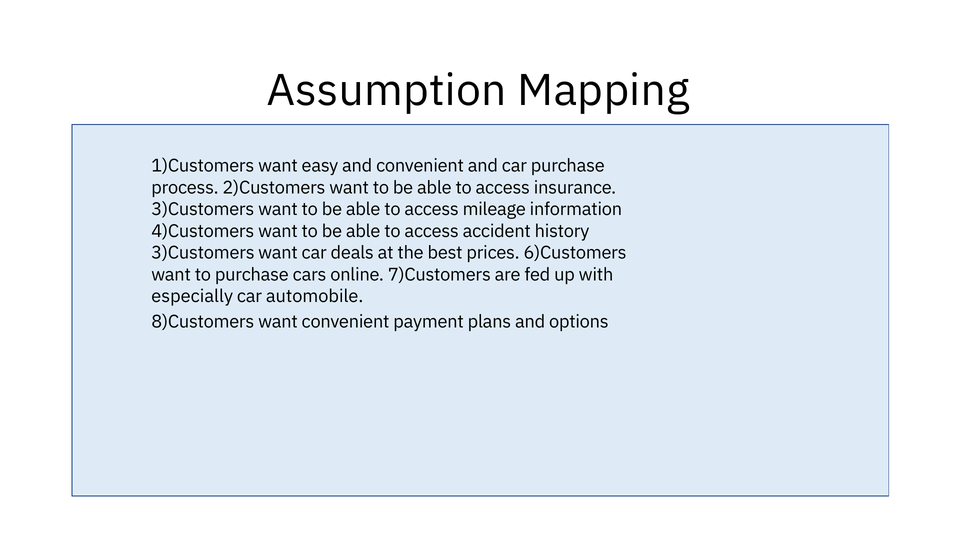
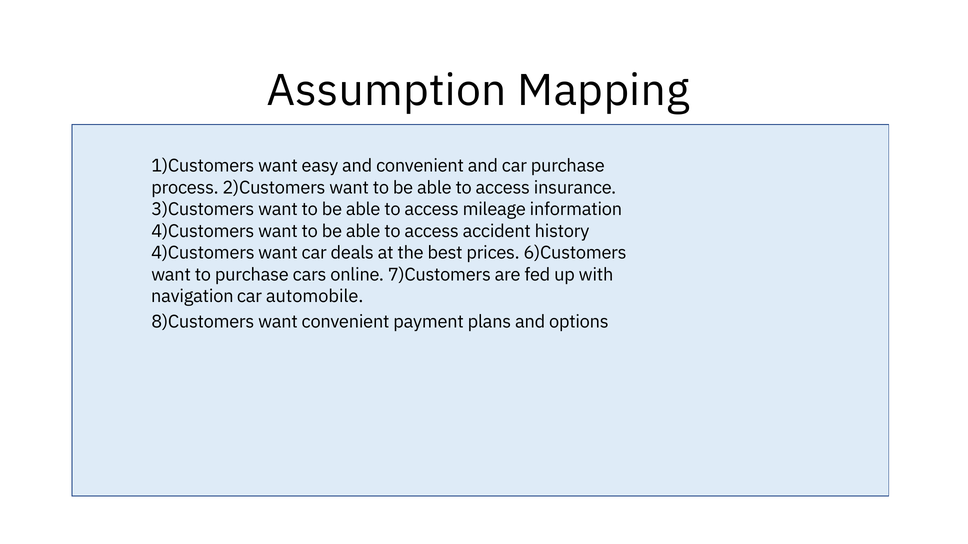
3)Customers at (203, 253): 3)Customers -> 4)Customers
especially: especially -> navigation
